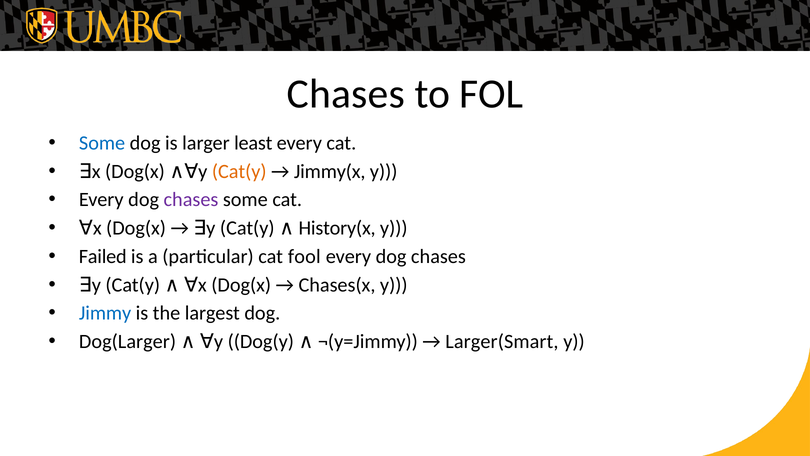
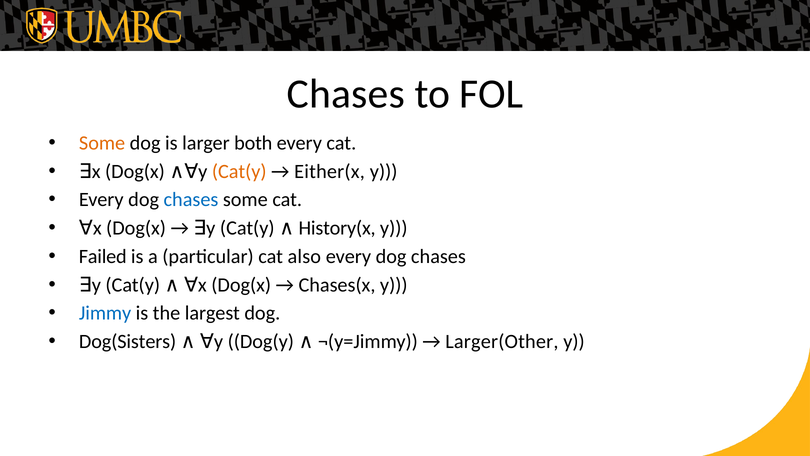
Some at (102, 143) colour: blue -> orange
least: least -> both
Jimmy(x: Jimmy(x -> Either(x
chases at (191, 200) colour: purple -> blue
fool: fool -> also
Dog(Larger: Dog(Larger -> Dog(Sisters
Larger(Smart: Larger(Smart -> Larger(Other
